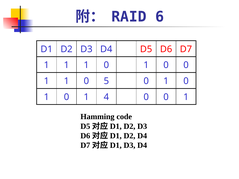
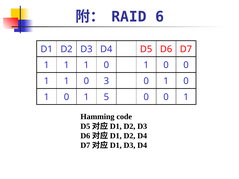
5: 5 -> 3
4: 4 -> 5
